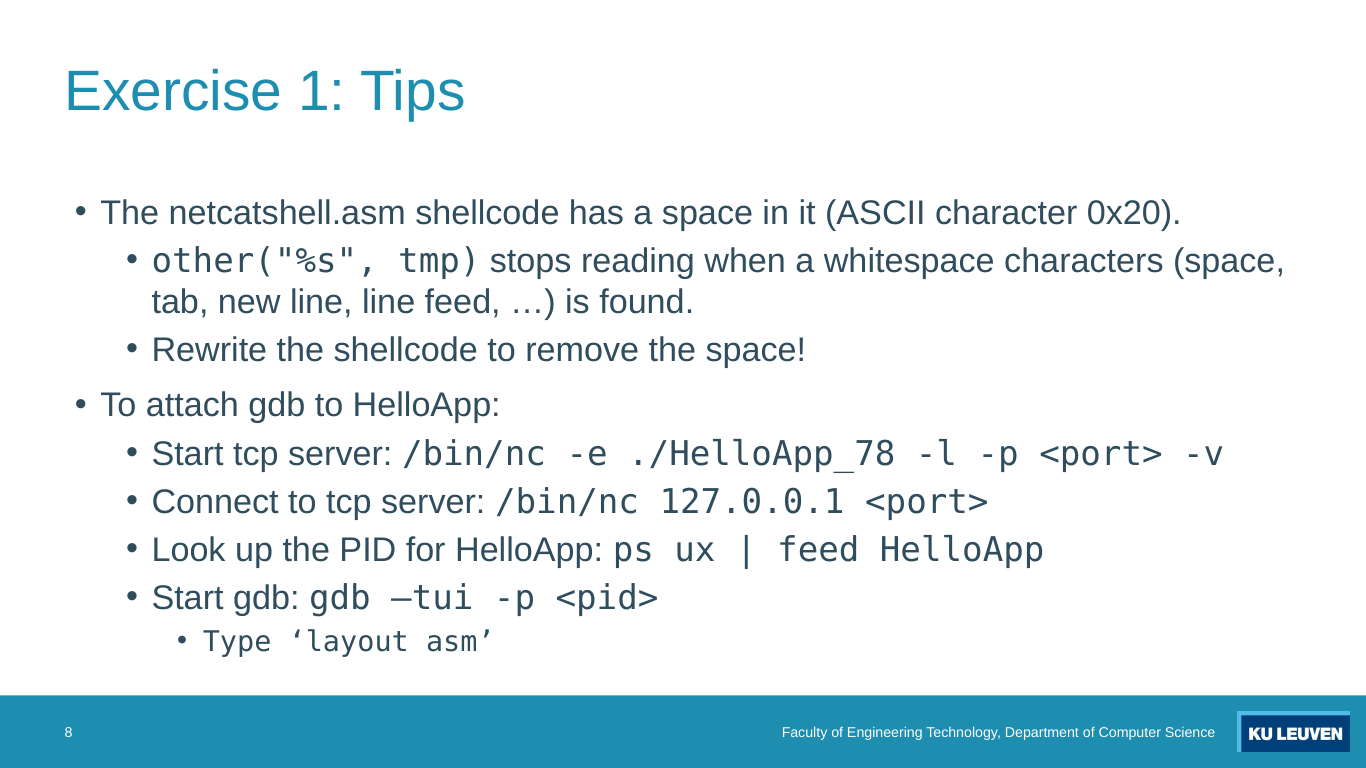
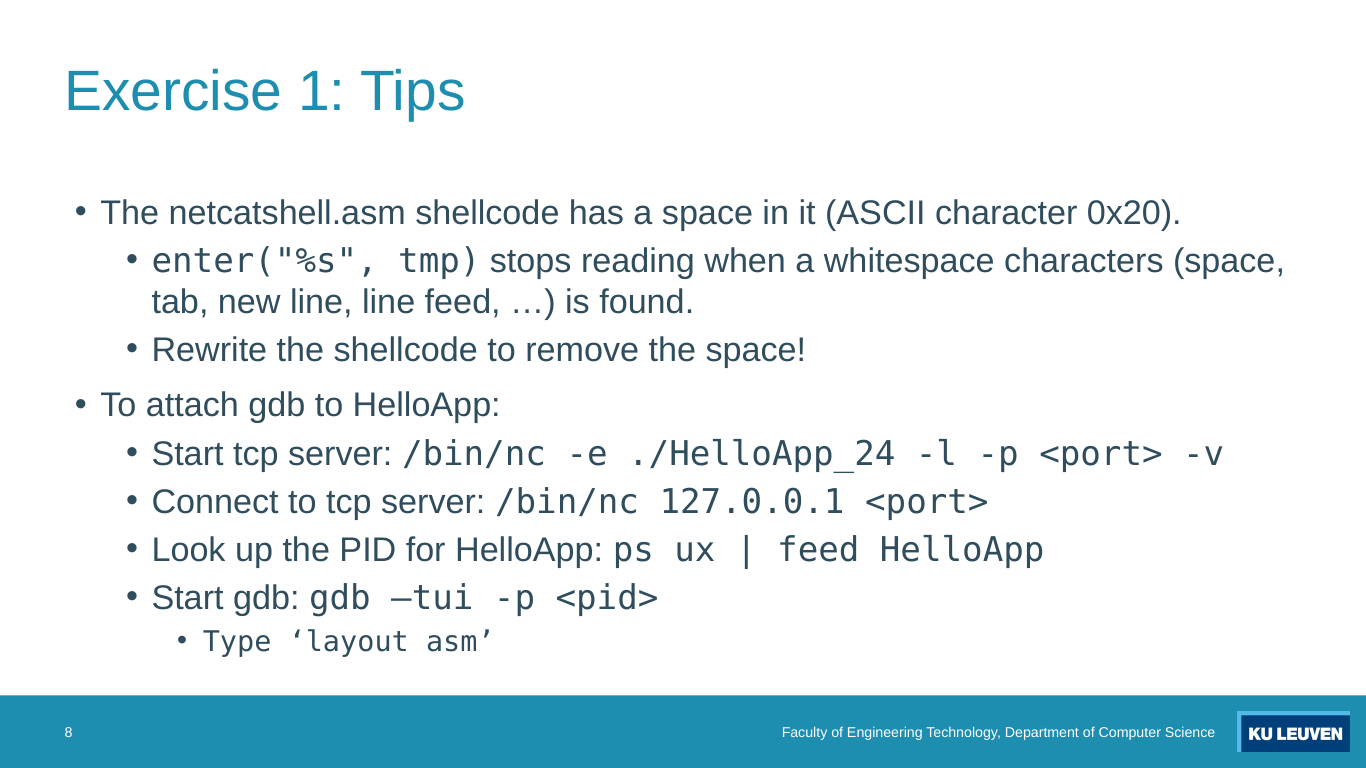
other("%s: other("%s -> enter("%s
./HelloApp_78: ./HelloApp_78 -> ./HelloApp_24
